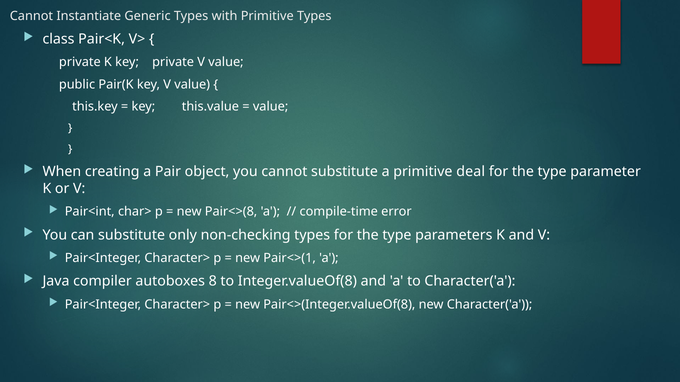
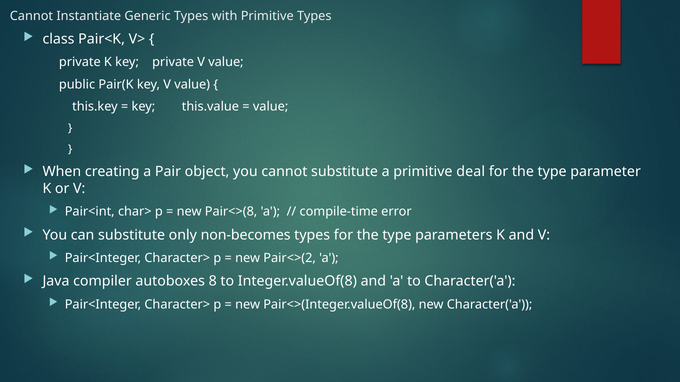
non-checking: non-checking -> non-becomes
Pair<>(1: Pair<>(1 -> Pair<>(2
